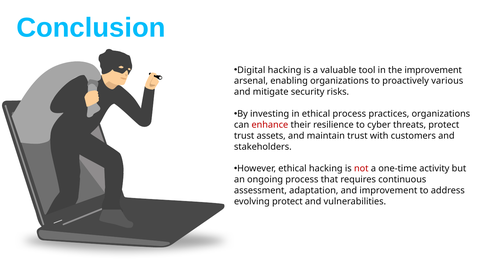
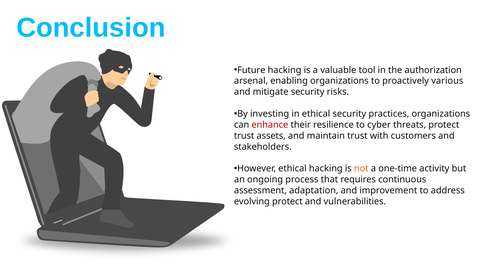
Digital: Digital -> Future
the improvement: improvement -> authorization
ethical process: process -> security
not colour: red -> orange
